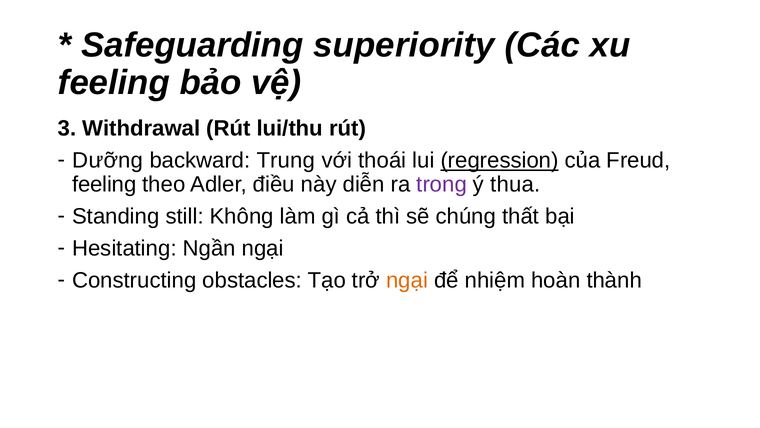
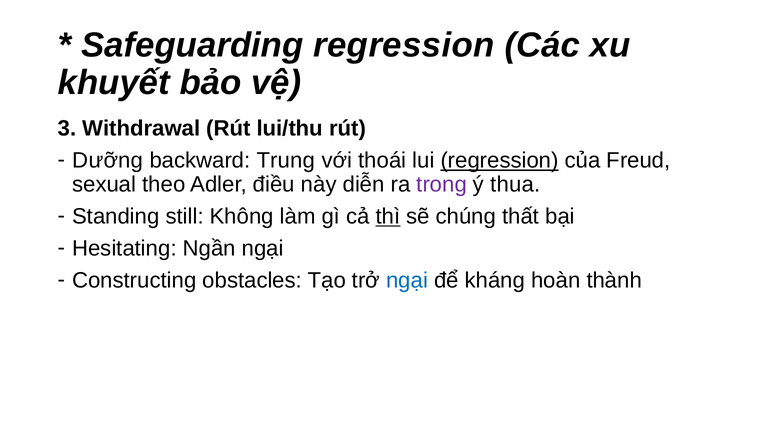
Safeguarding superiority: superiority -> regression
feeling at (114, 83): feeling -> khuyết
feeling at (104, 184): feeling -> sexual
thì underline: none -> present
ngại at (407, 280) colour: orange -> blue
nhiệm: nhiệm -> kháng
